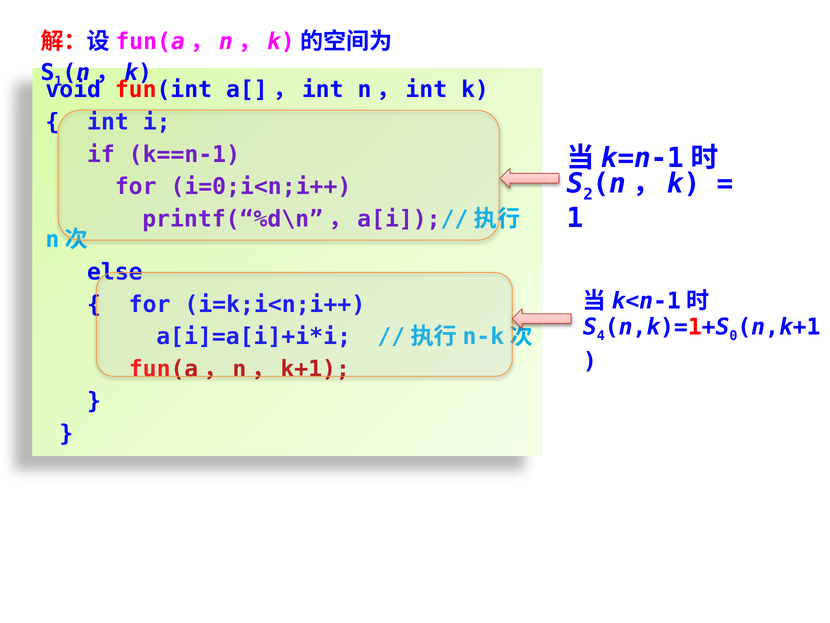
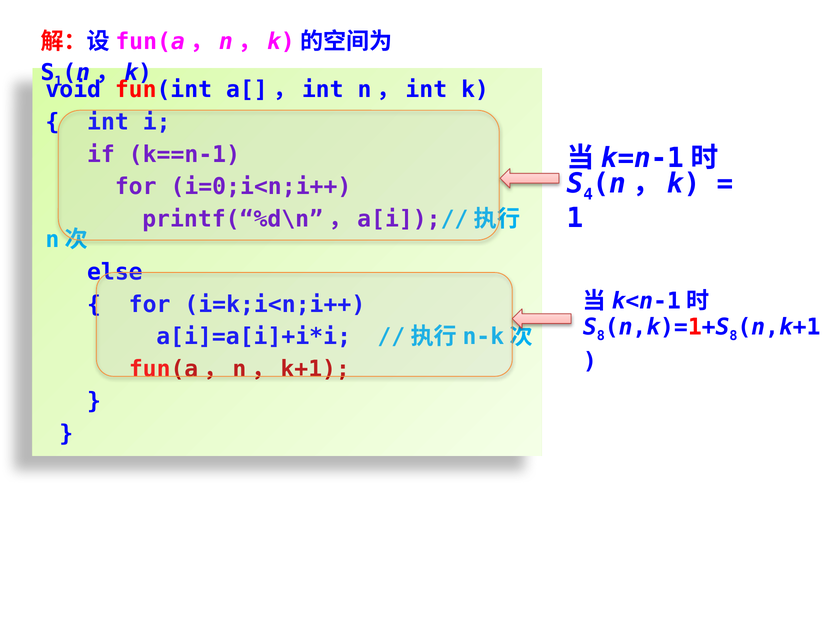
2: 2 -> 4
4 at (601, 336): 4 -> 8
0 at (733, 336): 0 -> 8
